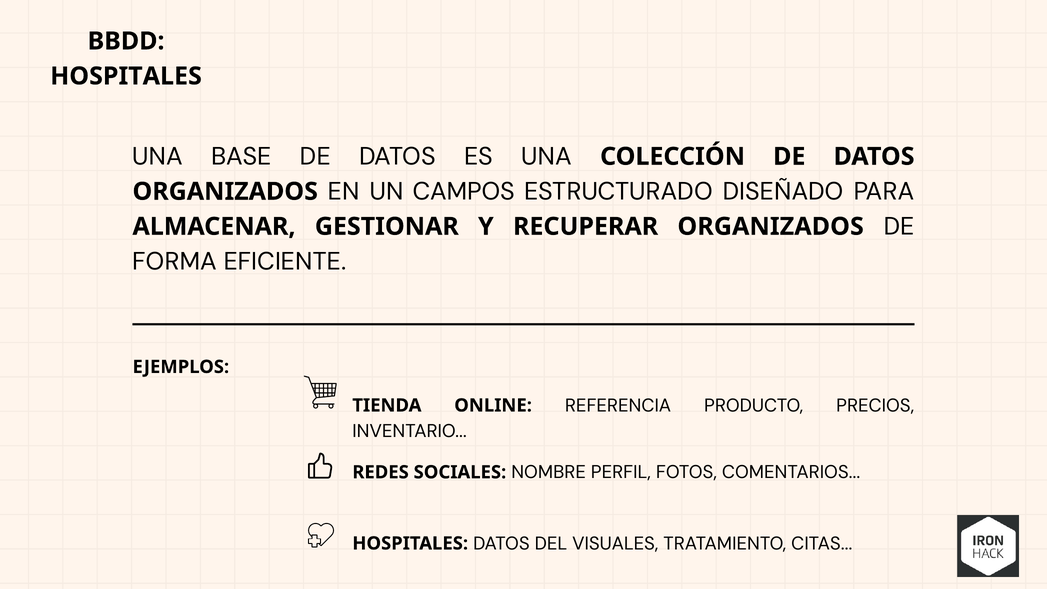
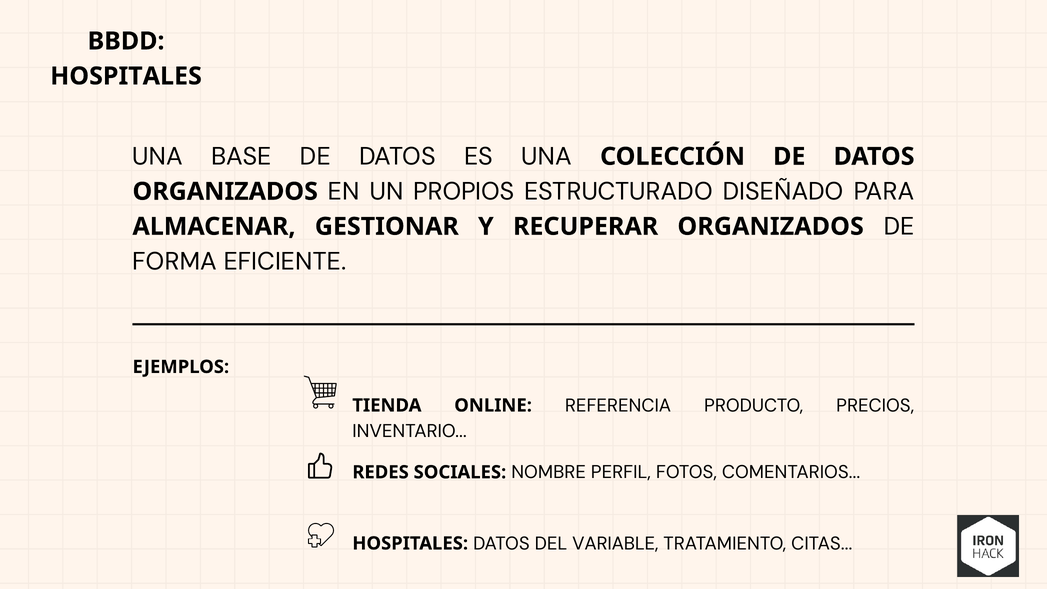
CAMPOS: CAMPOS -> PROPIOS
VISUALES: VISUALES -> VARIABLE
